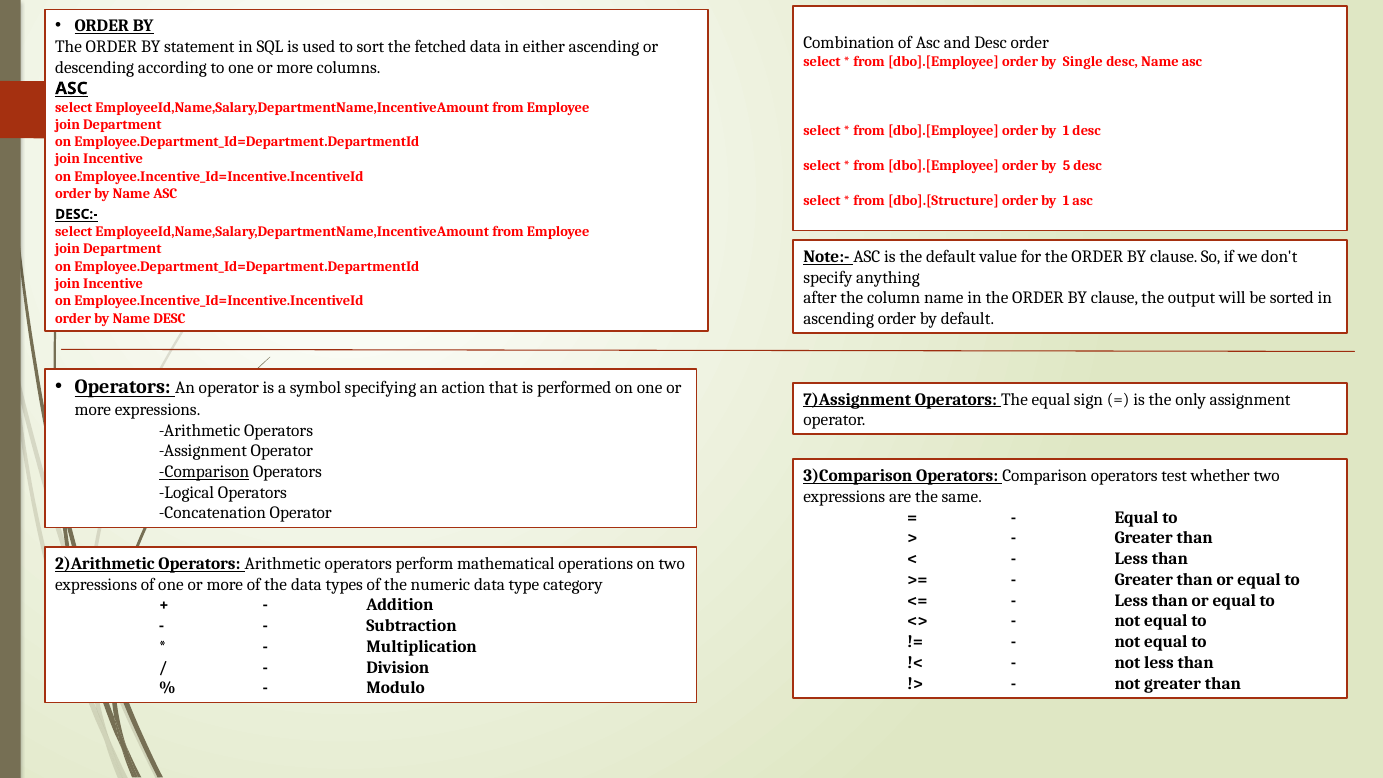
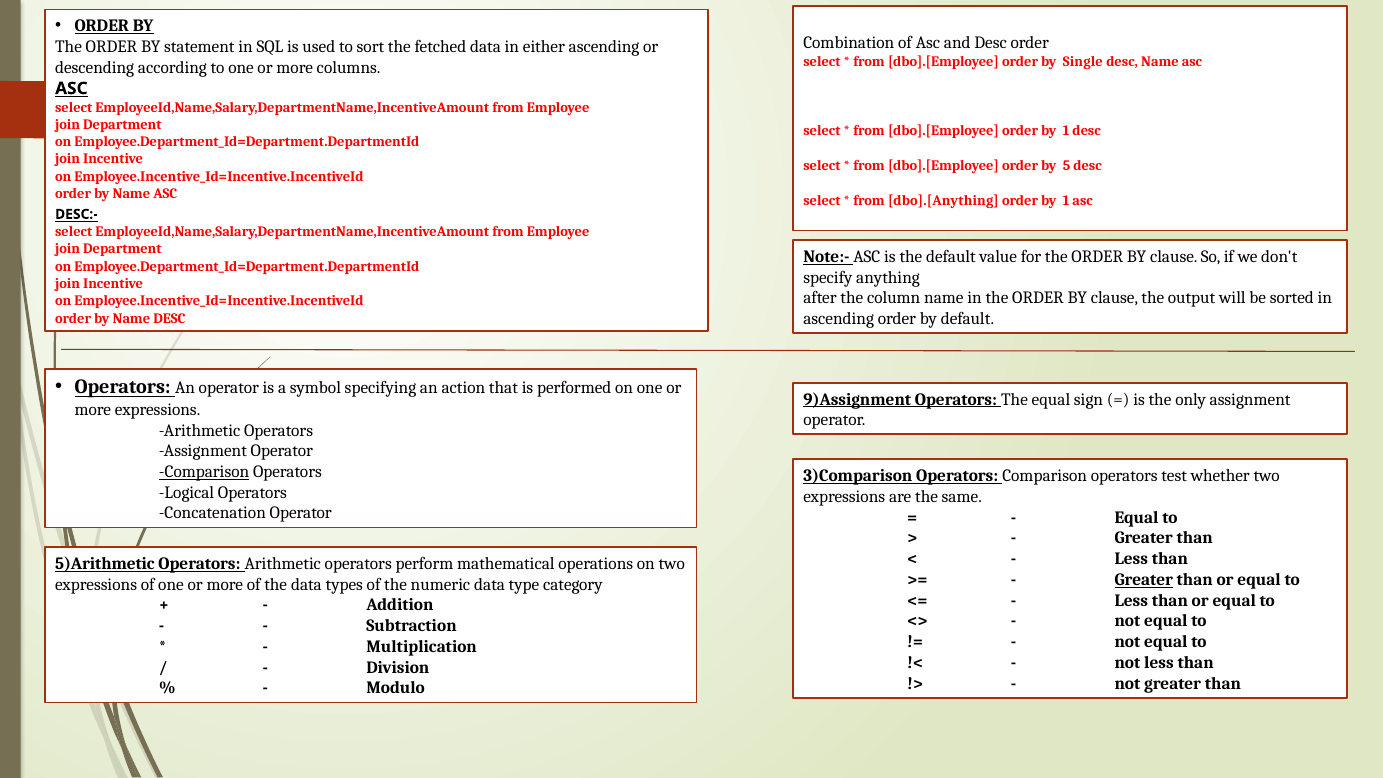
dbo].[Structure: dbo].[Structure -> dbo].[Anything
7)Assignment: 7)Assignment -> 9)Assignment
2)Arithmetic: 2)Arithmetic -> 5)Arithmetic
Greater at (1144, 580) underline: none -> present
